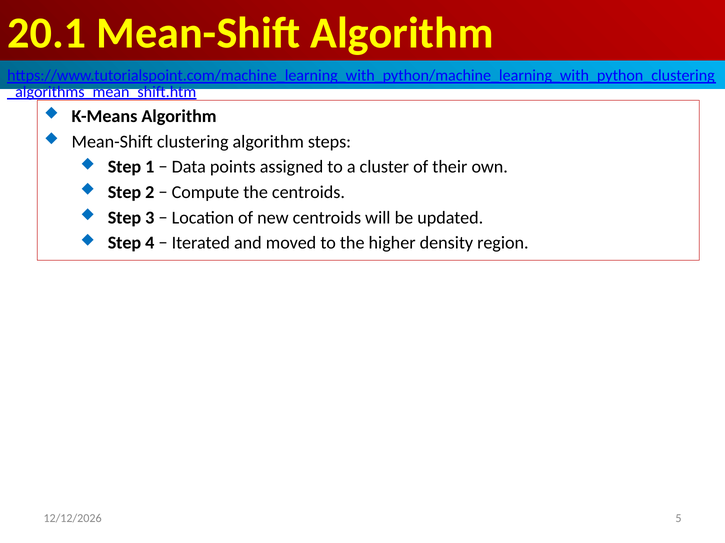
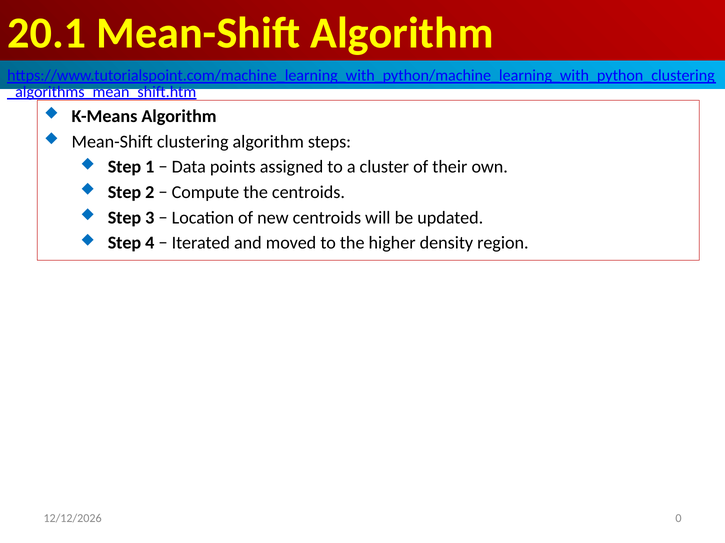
5: 5 -> 0
